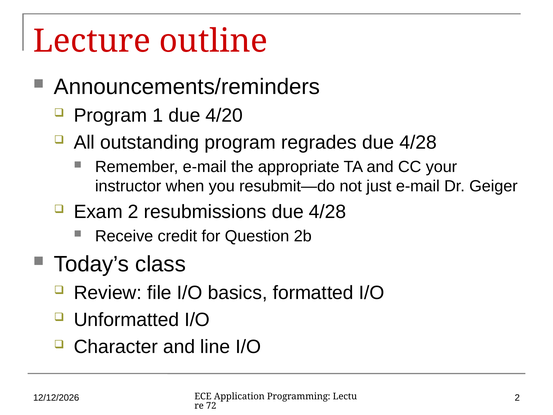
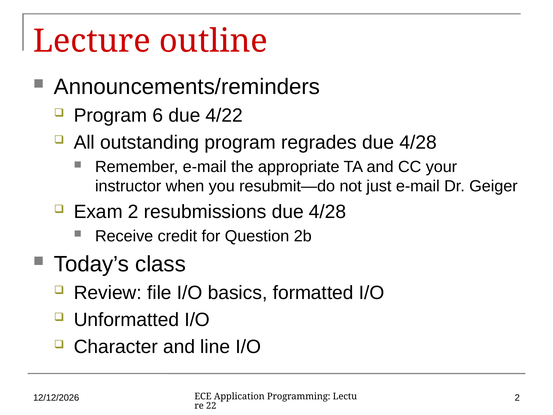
1: 1 -> 6
4/20: 4/20 -> 4/22
72: 72 -> 22
